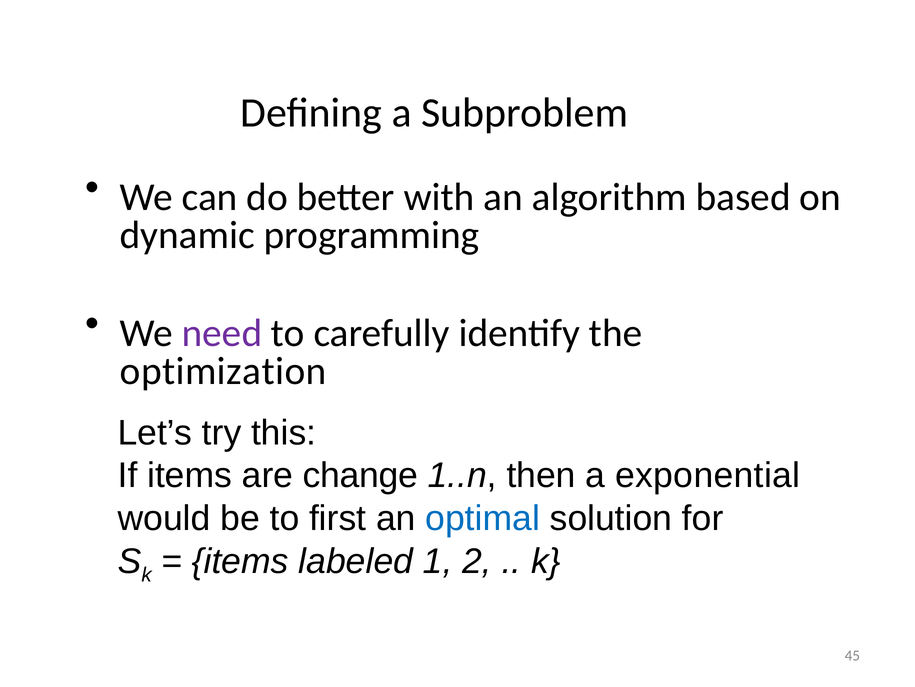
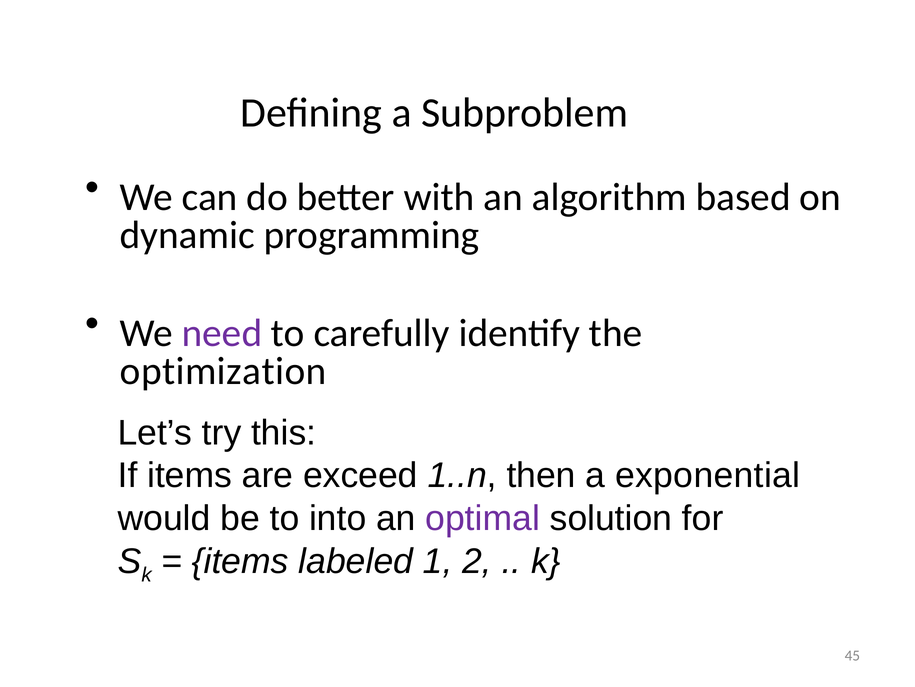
change: change -> exceed
first: first -> into
optimal colour: blue -> purple
